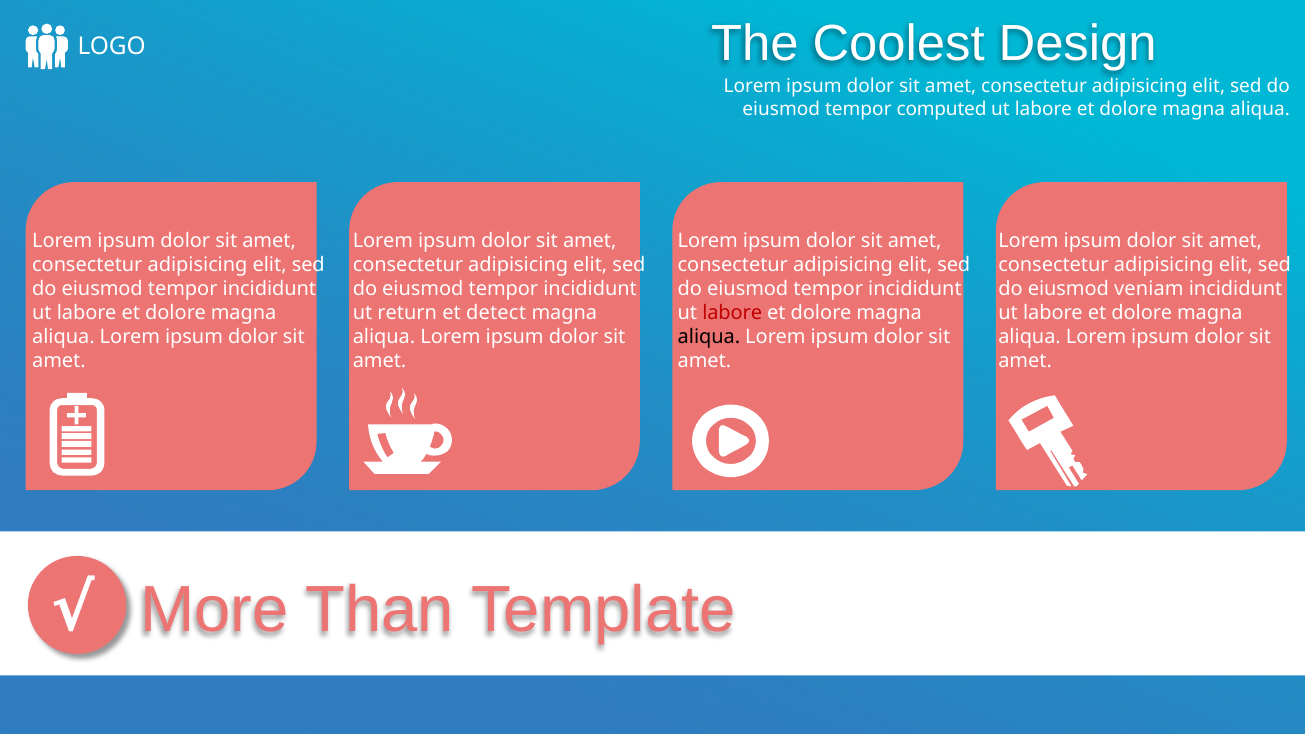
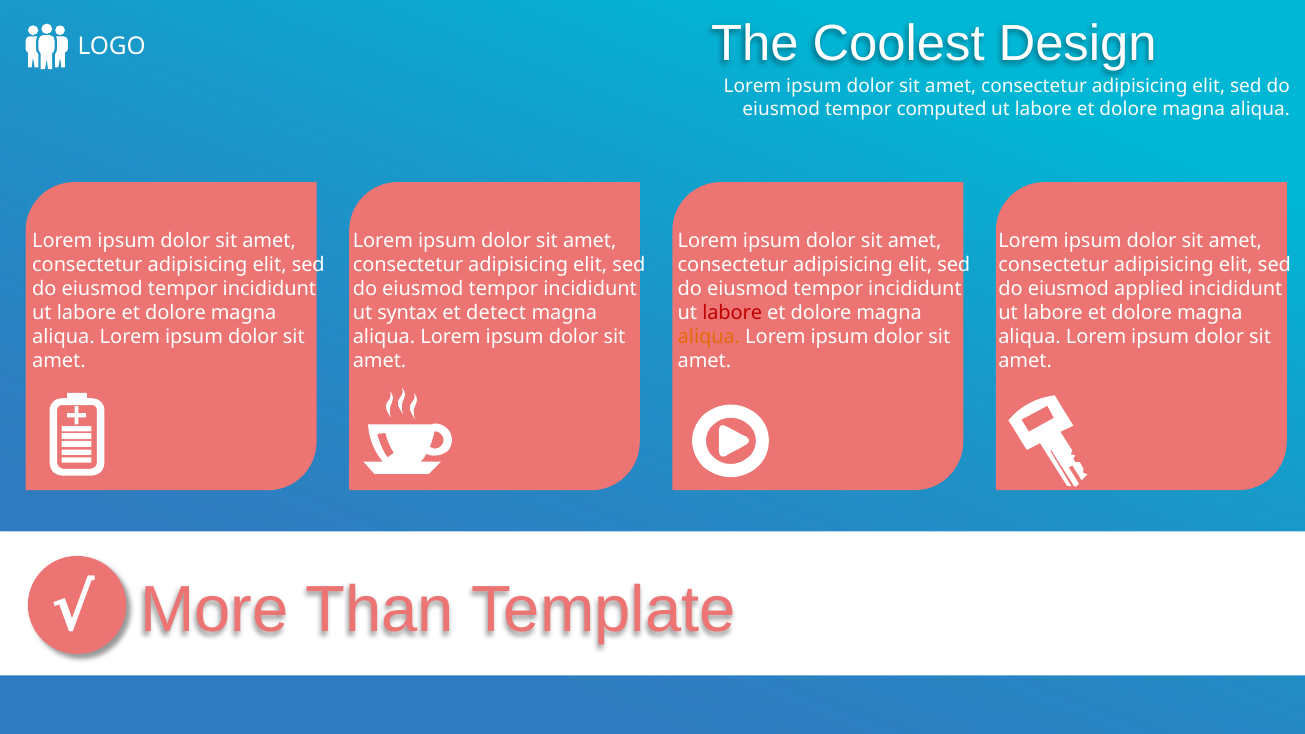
veniam: veniam -> applied
return: return -> syntax
aliqua at (709, 337) colour: black -> orange
